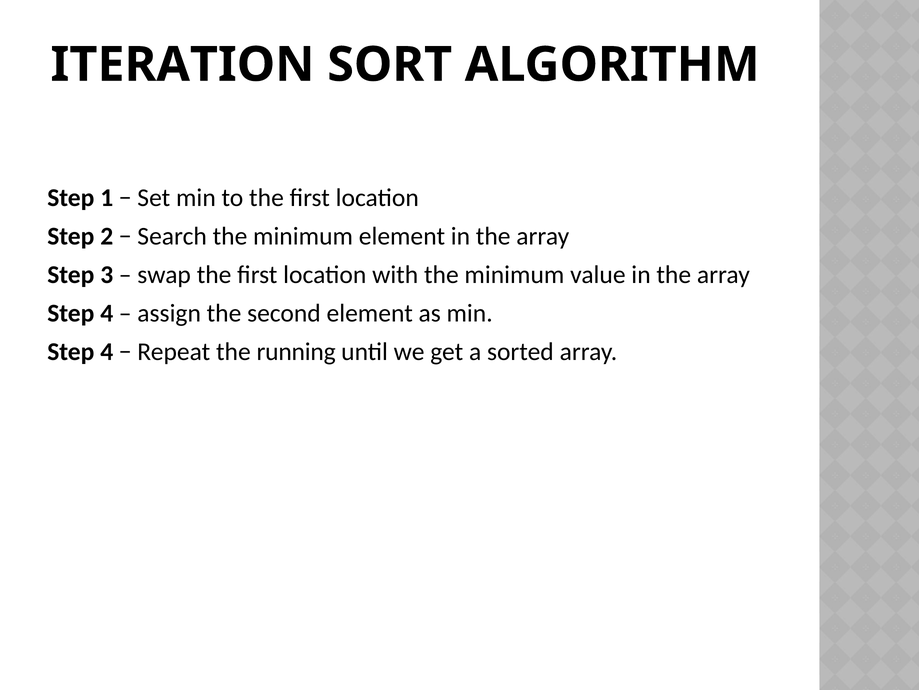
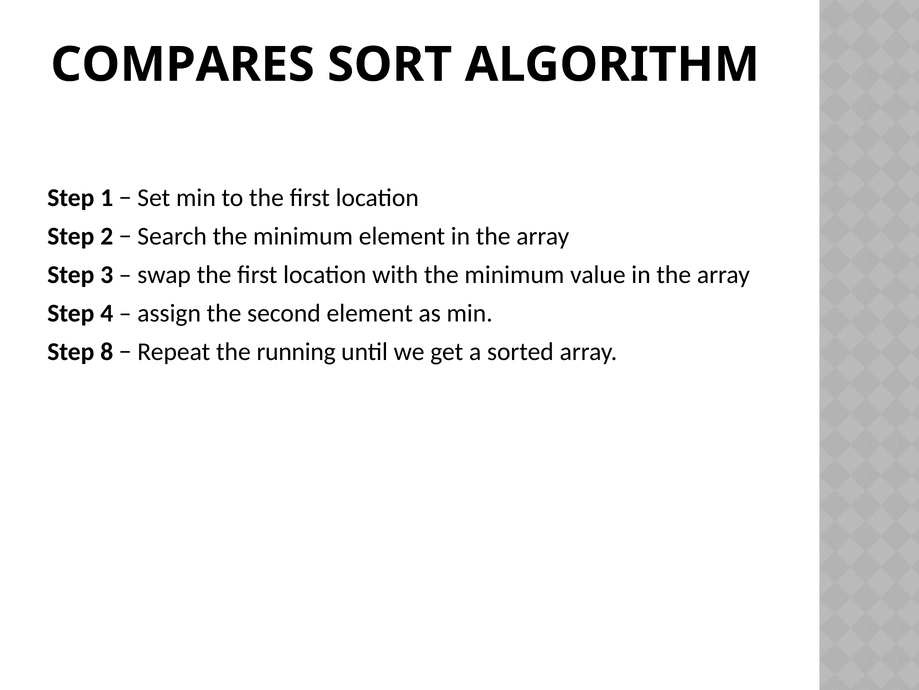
ITERATION: ITERATION -> COMPARES
4 at (107, 351): 4 -> 8
